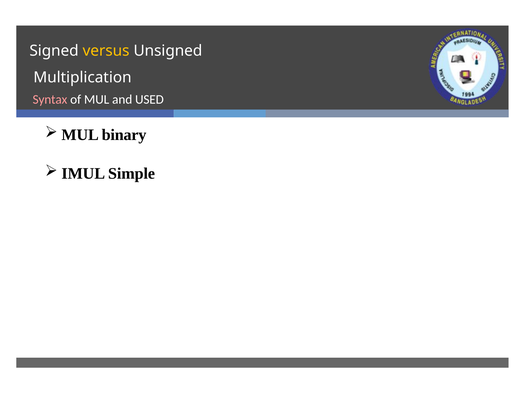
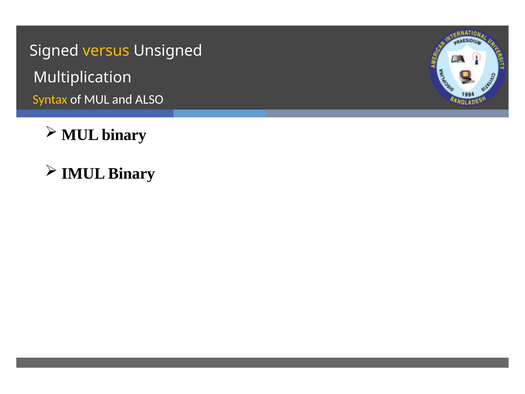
Syntax colour: pink -> yellow
USED: USED -> ALSO
Simple at (132, 173): Simple -> Binary
